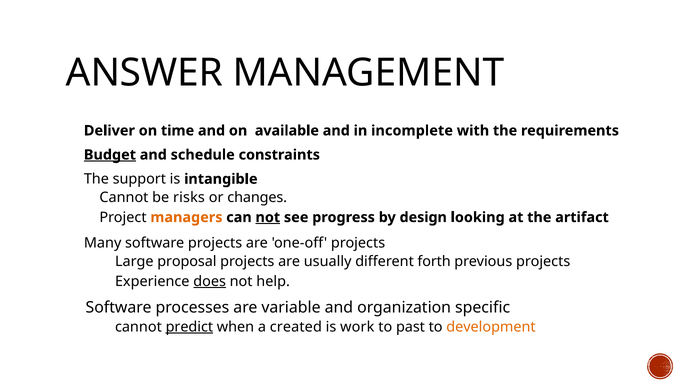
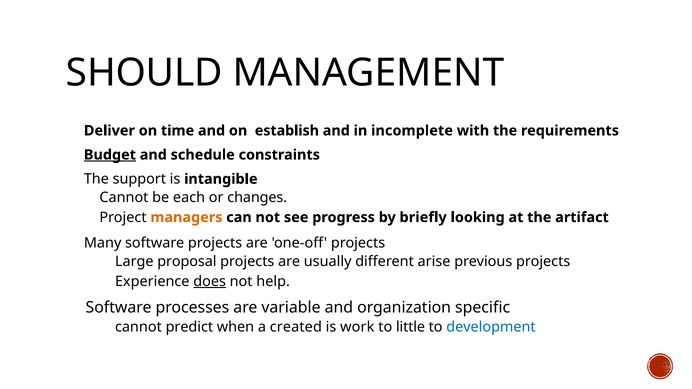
ANSWER: ANSWER -> SHOULD
available: available -> establish
risks: risks -> each
not at (268, 217) underline: present -> none
design: design -> briefly
forth: forth -> arise
predict underline: present -> none
past: past -> little
development colour: orange -> blue
